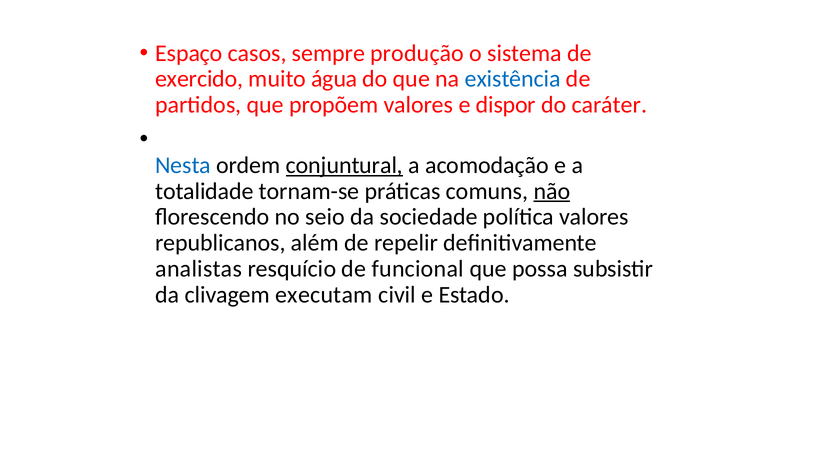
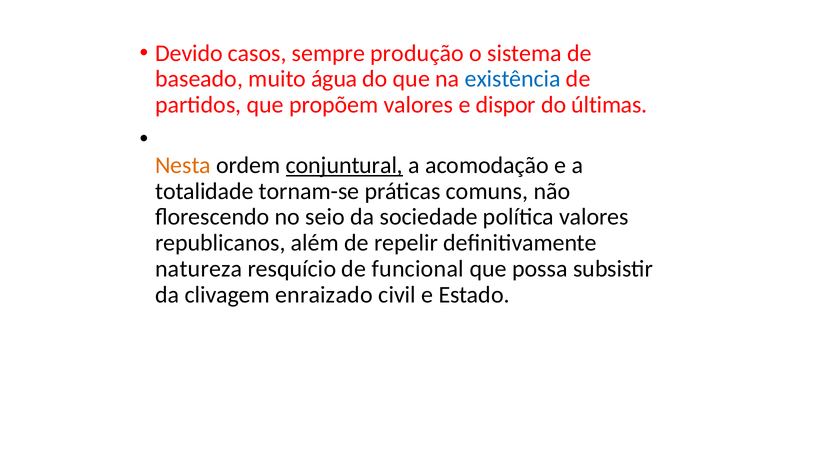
Espaço: Espaço -> Devido
exercido: exercido -> baseado
caráter: caráter -> últimas
Nesta colour: blue -> orange
não underline: present -> none
analistas: analistas -> natureza
executam: executam -> enraizado
